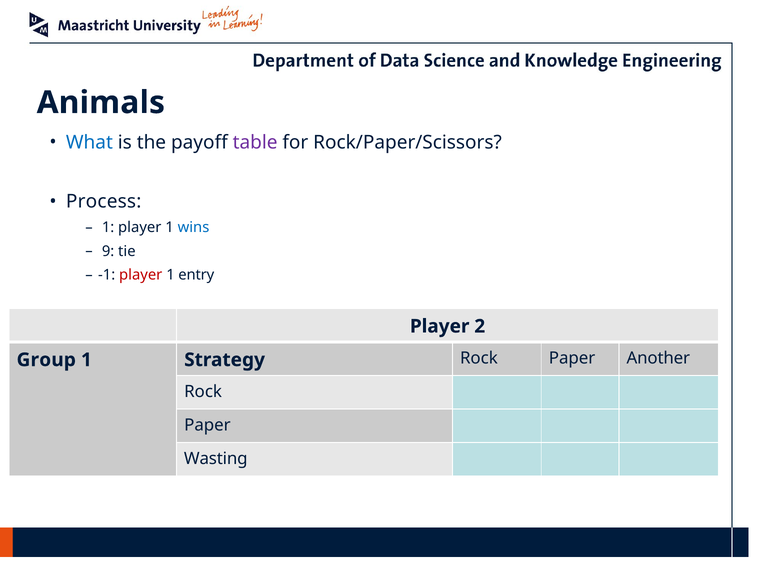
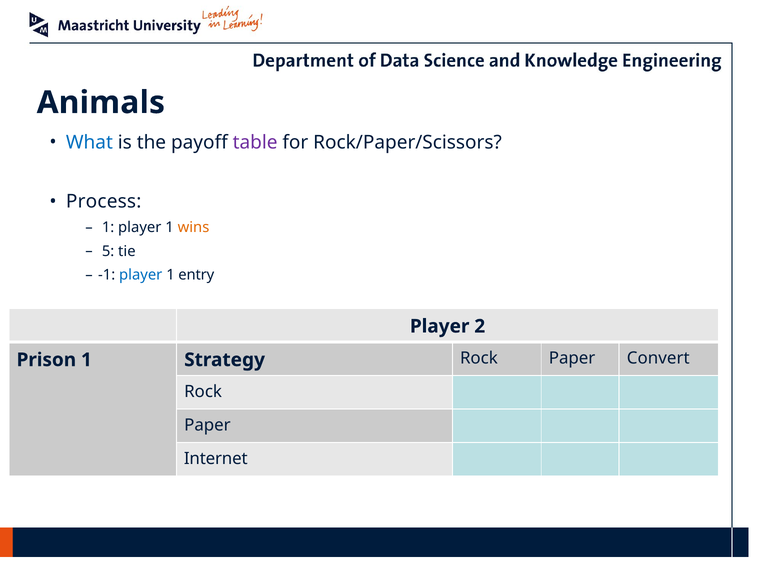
wins colour: blue -> orange
9: 9 -> 5
player at (141, 275) colour: red -> blue
Group: Group -> Prison
Another: Another -> Convert
Wasting: Wasting -> Internet
